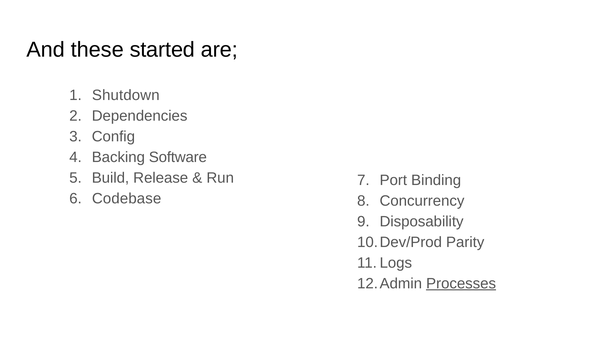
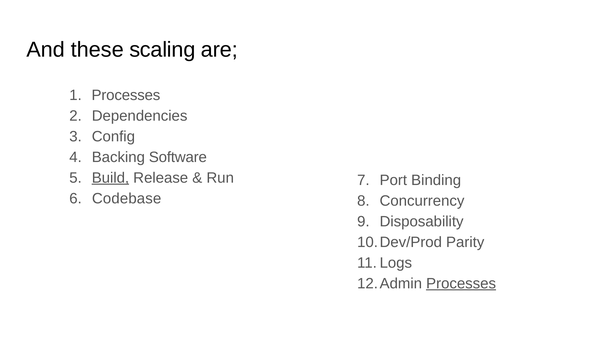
started: started -> scaling
Shutdown at (126, 95): Shutdown -> Processes
Build underline: none -> present
